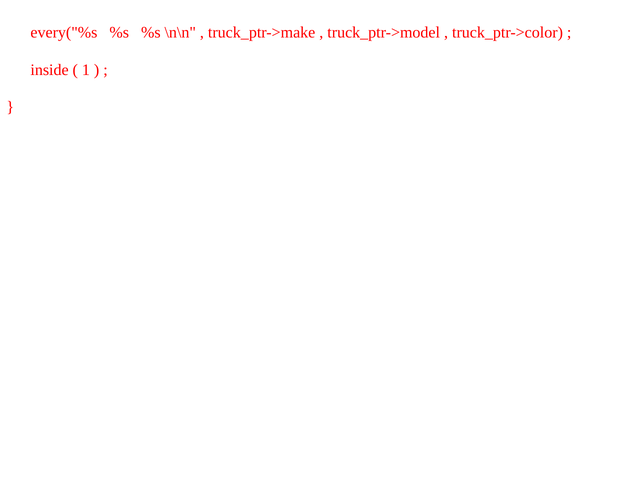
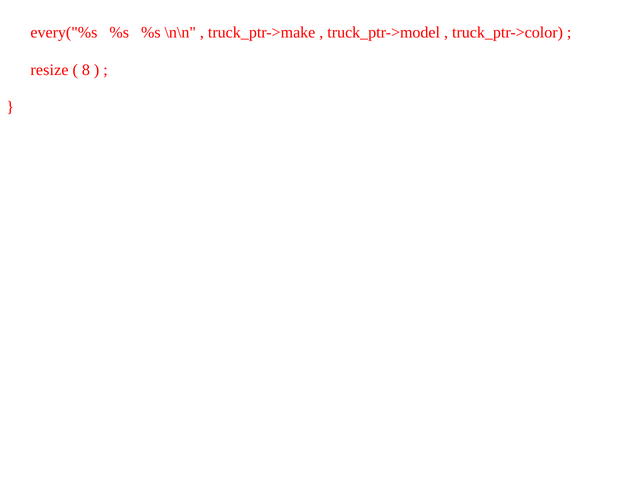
inside: inside -> resize
1: 1 -> 8
